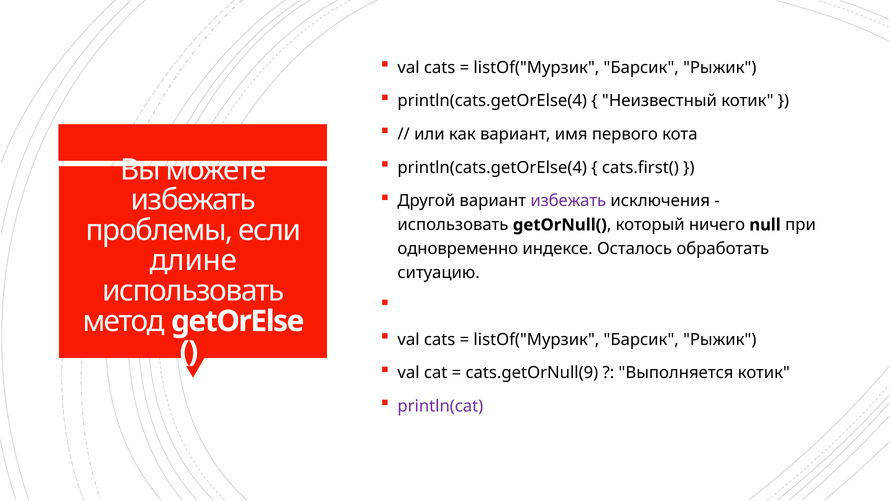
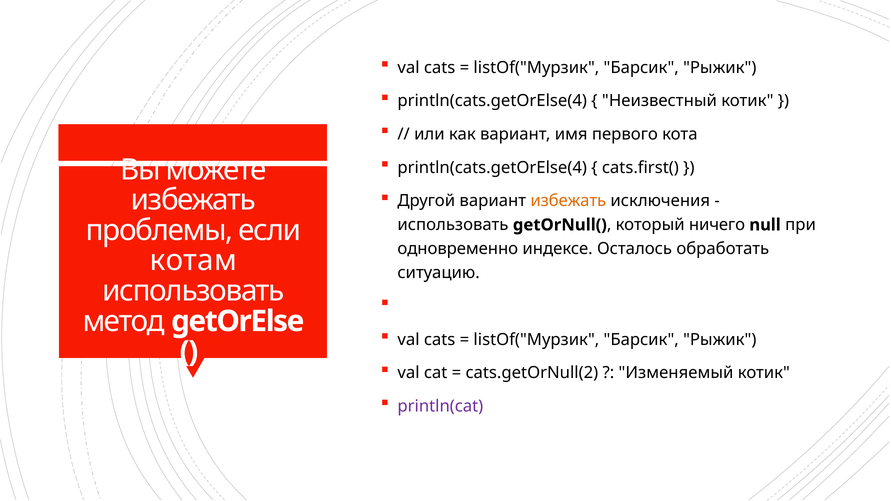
избежать at (568, 201) colour: purple -> orange
длине: длине -> котам
cats.getOrNull(9: cats.getOrNull(9 -> cats.getOrNull(2
Выполняется: Выполняется -> Изменяемый
